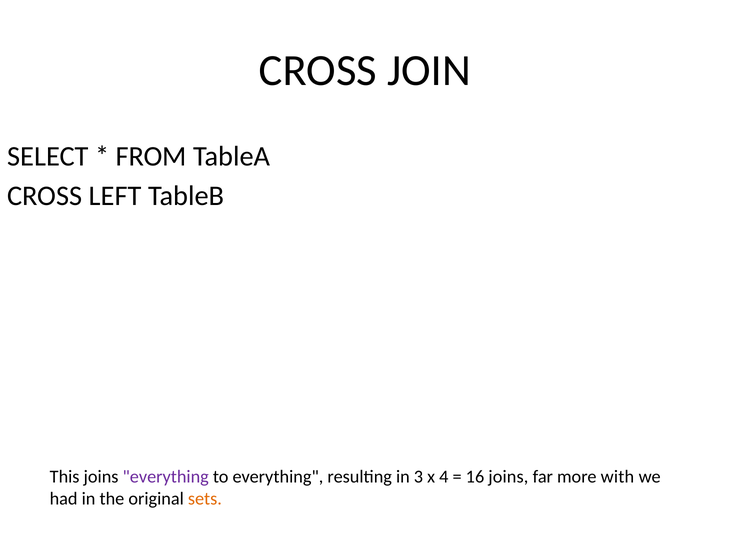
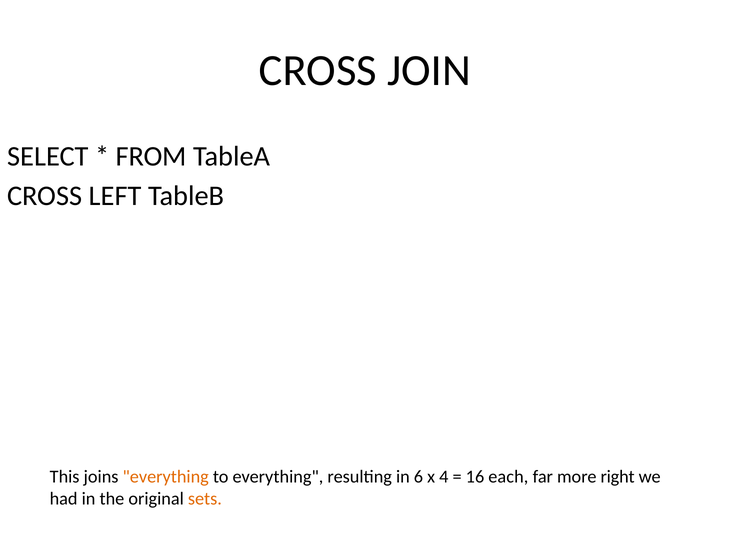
everything at (166, 477) colour: purple -> orange
3: 3 -> 6
16 joins: joins -> each
with: with -> right
